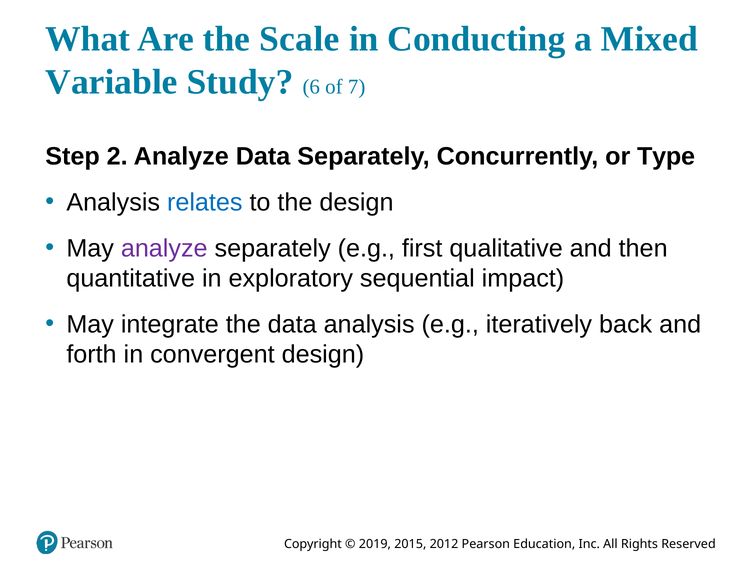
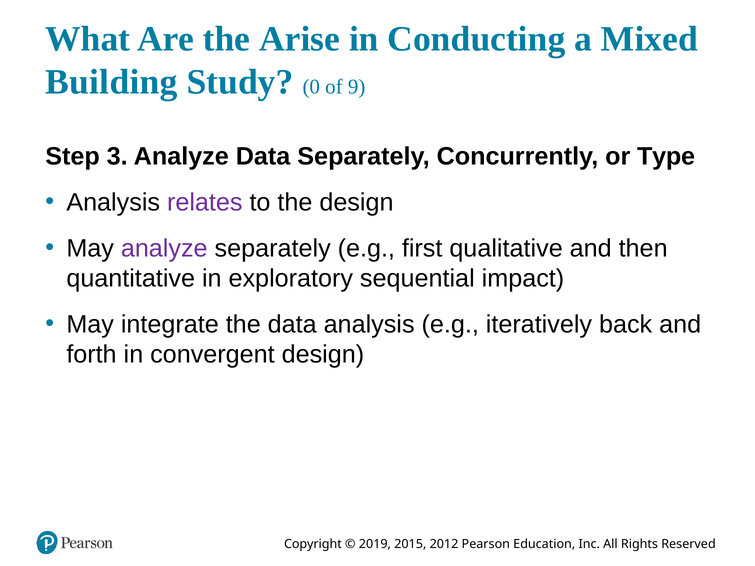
Scale: Scale -> Arise
Variable: Variable -> Building
6: 6 -> 0
7: 7 -> 9
2: 2 -> 3
relates colour: blue -> purple
